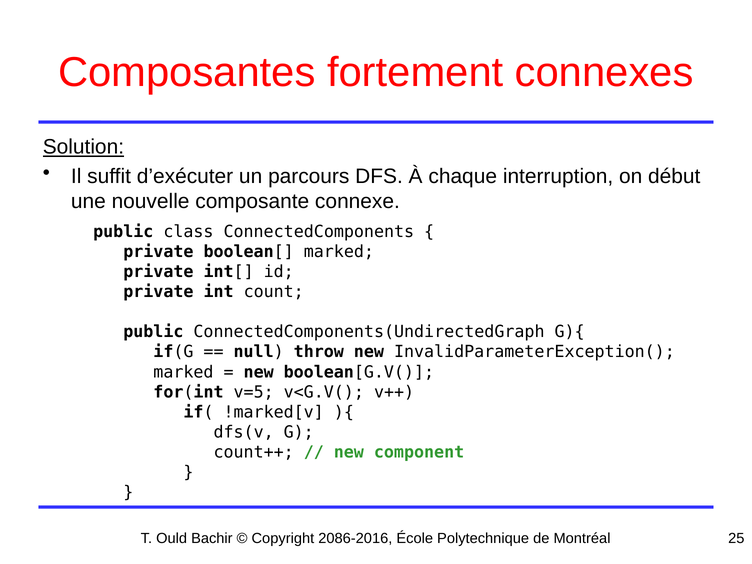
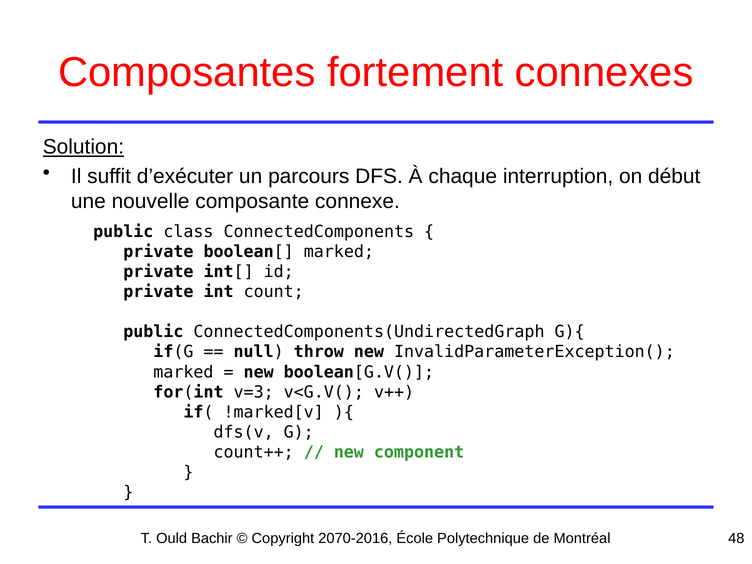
v=5: v=5 -> v=3
2086-2016: 2086-2016 -> 2070-2016
25: 25 -> 48
